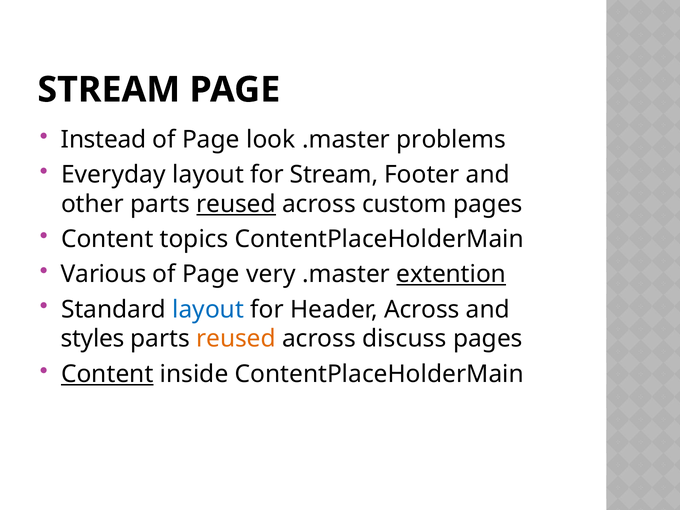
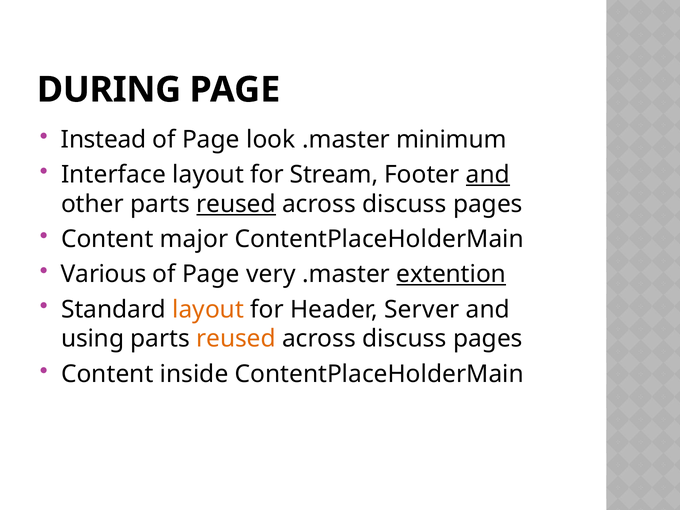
STREAM at (109, 90): STREAM -> DURING
problems: problems -> minimum
Everyday: Everyday -> Interface
and at (488, 175) underline: none -> present
custom at (405, 204): custom -> discuss
topics: topics -> major
layout at (208, 309) colour: blue -> orange
Header Across: Across -> Server
styles: styles -> using
Content at (107, 374) underline: present -> none
